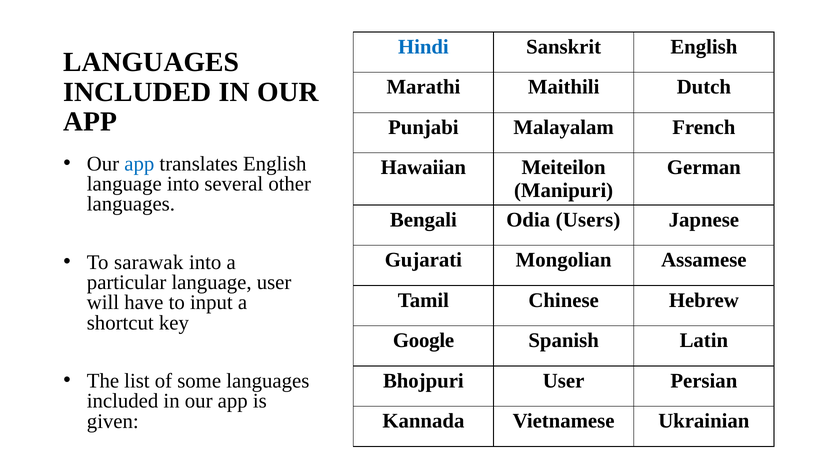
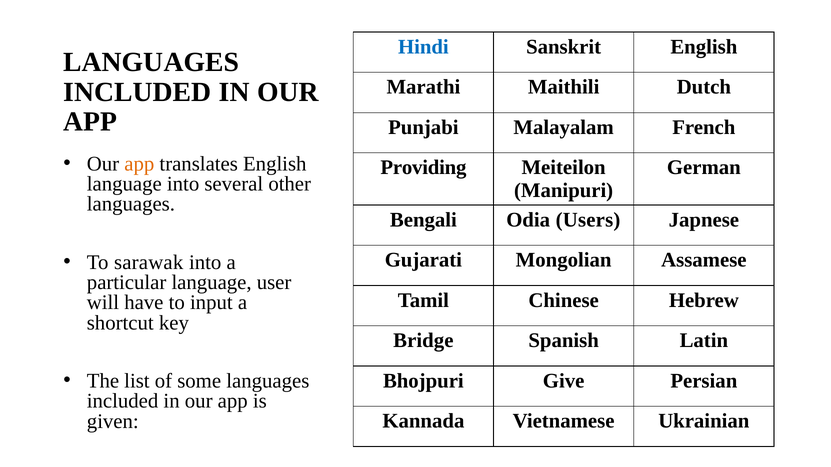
app at (139, 164) colour: blue -> orange
Hawaiian: Hawaiian -> Providing
Google: Google -> Bridge
Bhojpuri User: User -> Give
